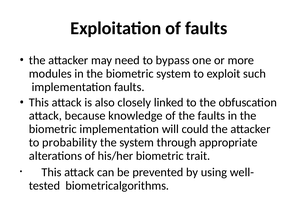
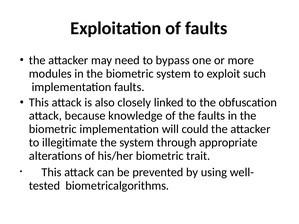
probability: probability -> illegitimate
